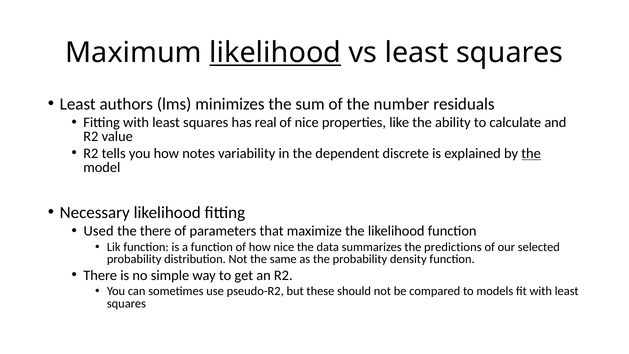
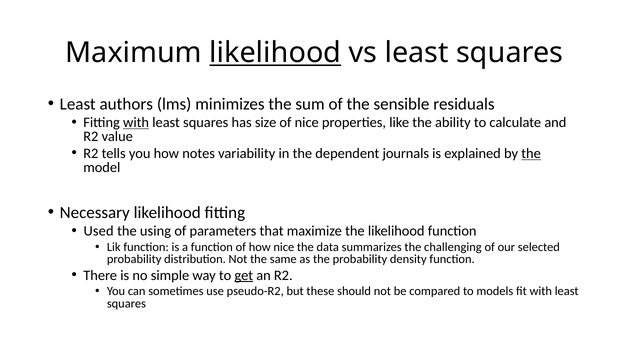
number: number -> sensible
with at (136, 122) underline: none -> present
real: real -> size
discrete: discrete -> journals
the there: there -> using
predictions: predictions -> challenging
get underline: none -> present
